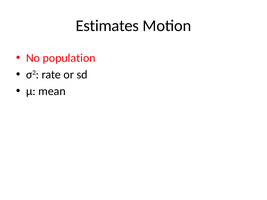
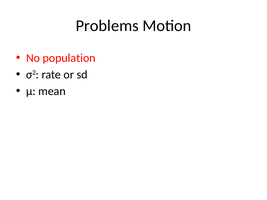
Estimates: Estimates -> Problems
